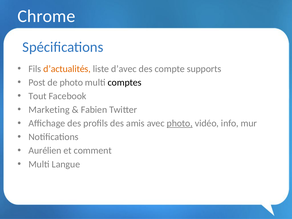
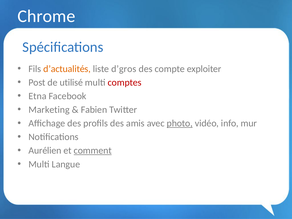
d’avec: d’avec -> d’gros
supports: supports -> exploiter
de photo: photo -> utilisé
comptes colour: black -> red
Tout: Tout -> Etna
comment underline: none -> present
